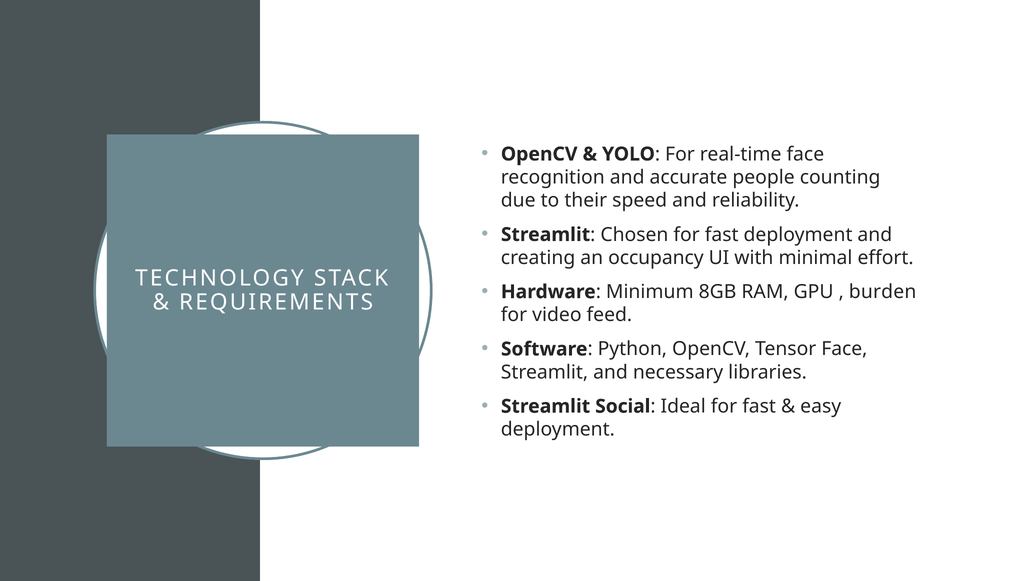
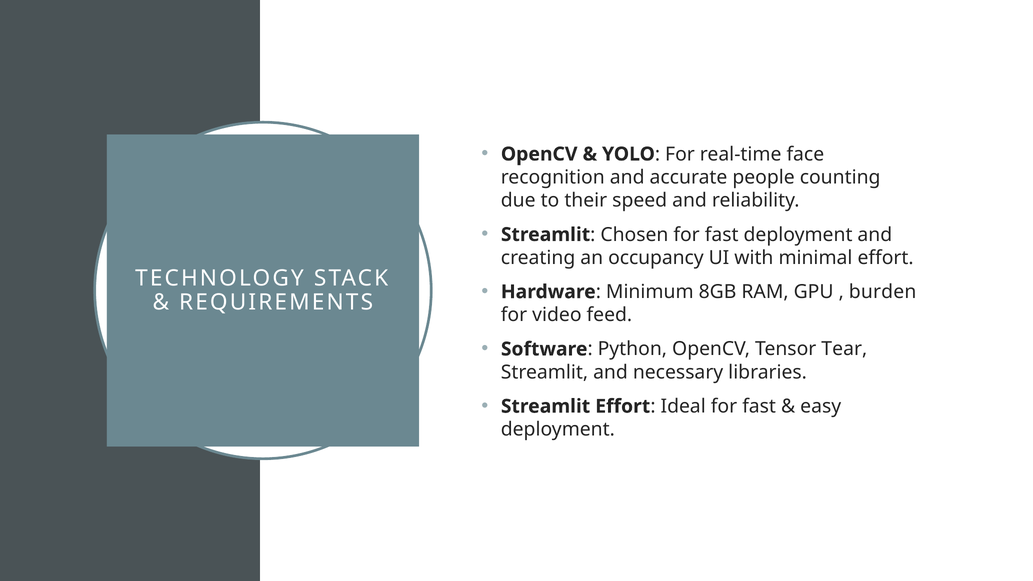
Tensor Face: Face -> Tear
Streamlit Social: Social -> Effort
